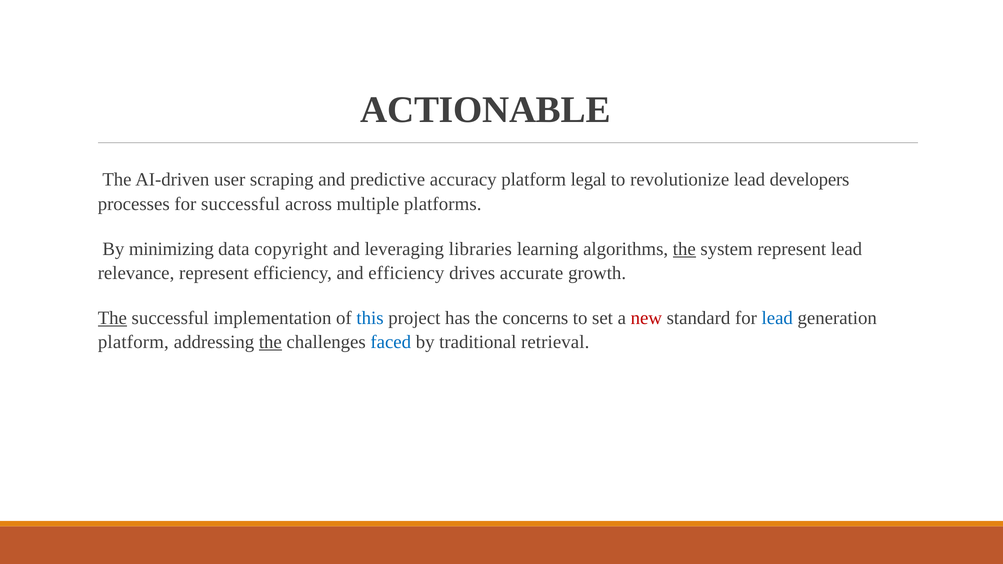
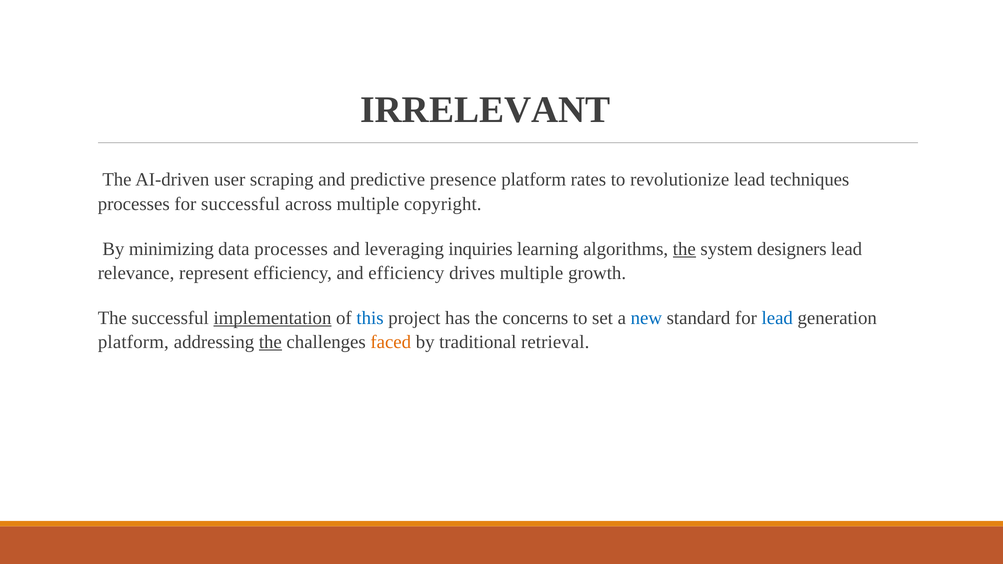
ACTIONABLE: ACTIONABLE -> IRRELEVANT
accuracy: accuracy -> presence
legal: legal -> rates
developers: developers -> techniques
platforms: platforms -> copyright
data copyright: copyright -> processes
libraries: libraries -> inquiries
system represent: represent -> designers
drives accurate: accurate -> multiple
The at (112, 318) underline: present -> none
implementation underline: none -> present
new colour: red -> blue
faced colour: blue -> orange
